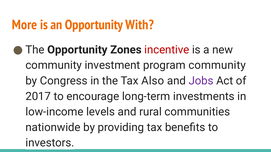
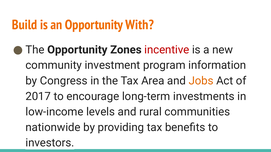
More: More -> Build
program community: community -> information
Also: Also -> Area
Jobs colour: purple -> orange
